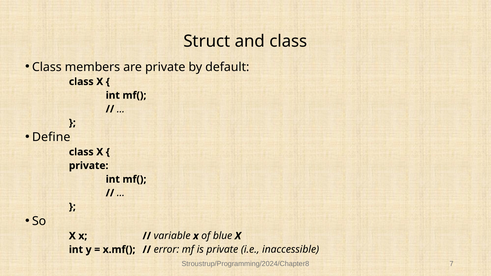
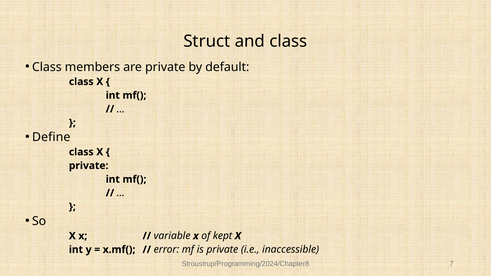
blue: blue -> kept
